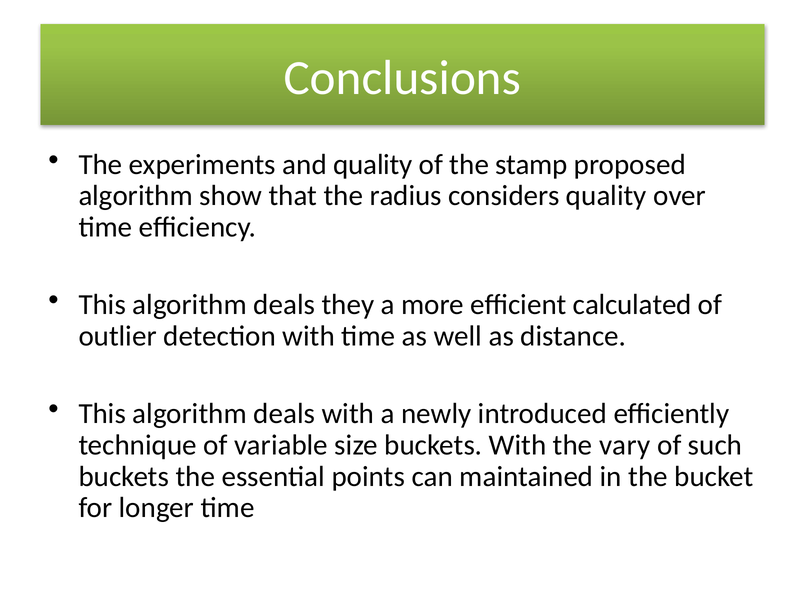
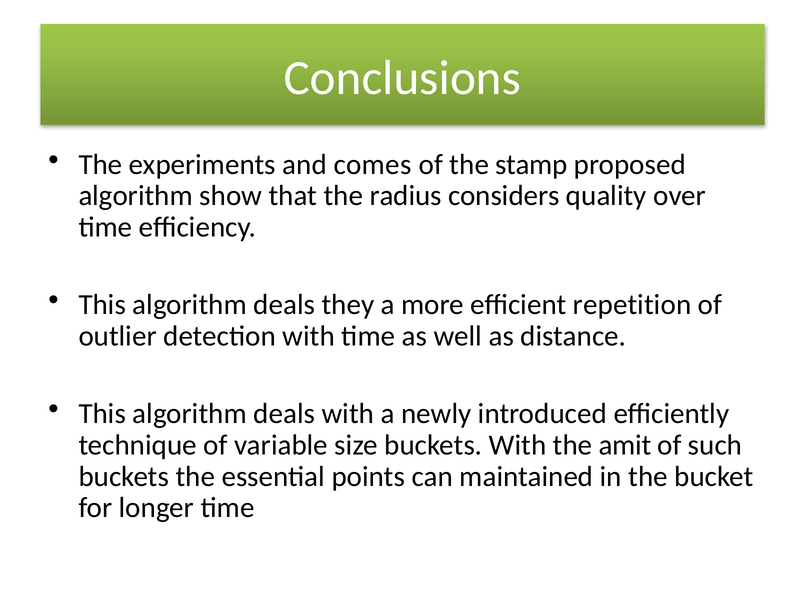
and quality: quality -> comes
calculated: calculated -> repetition
vary: vary -> amit
